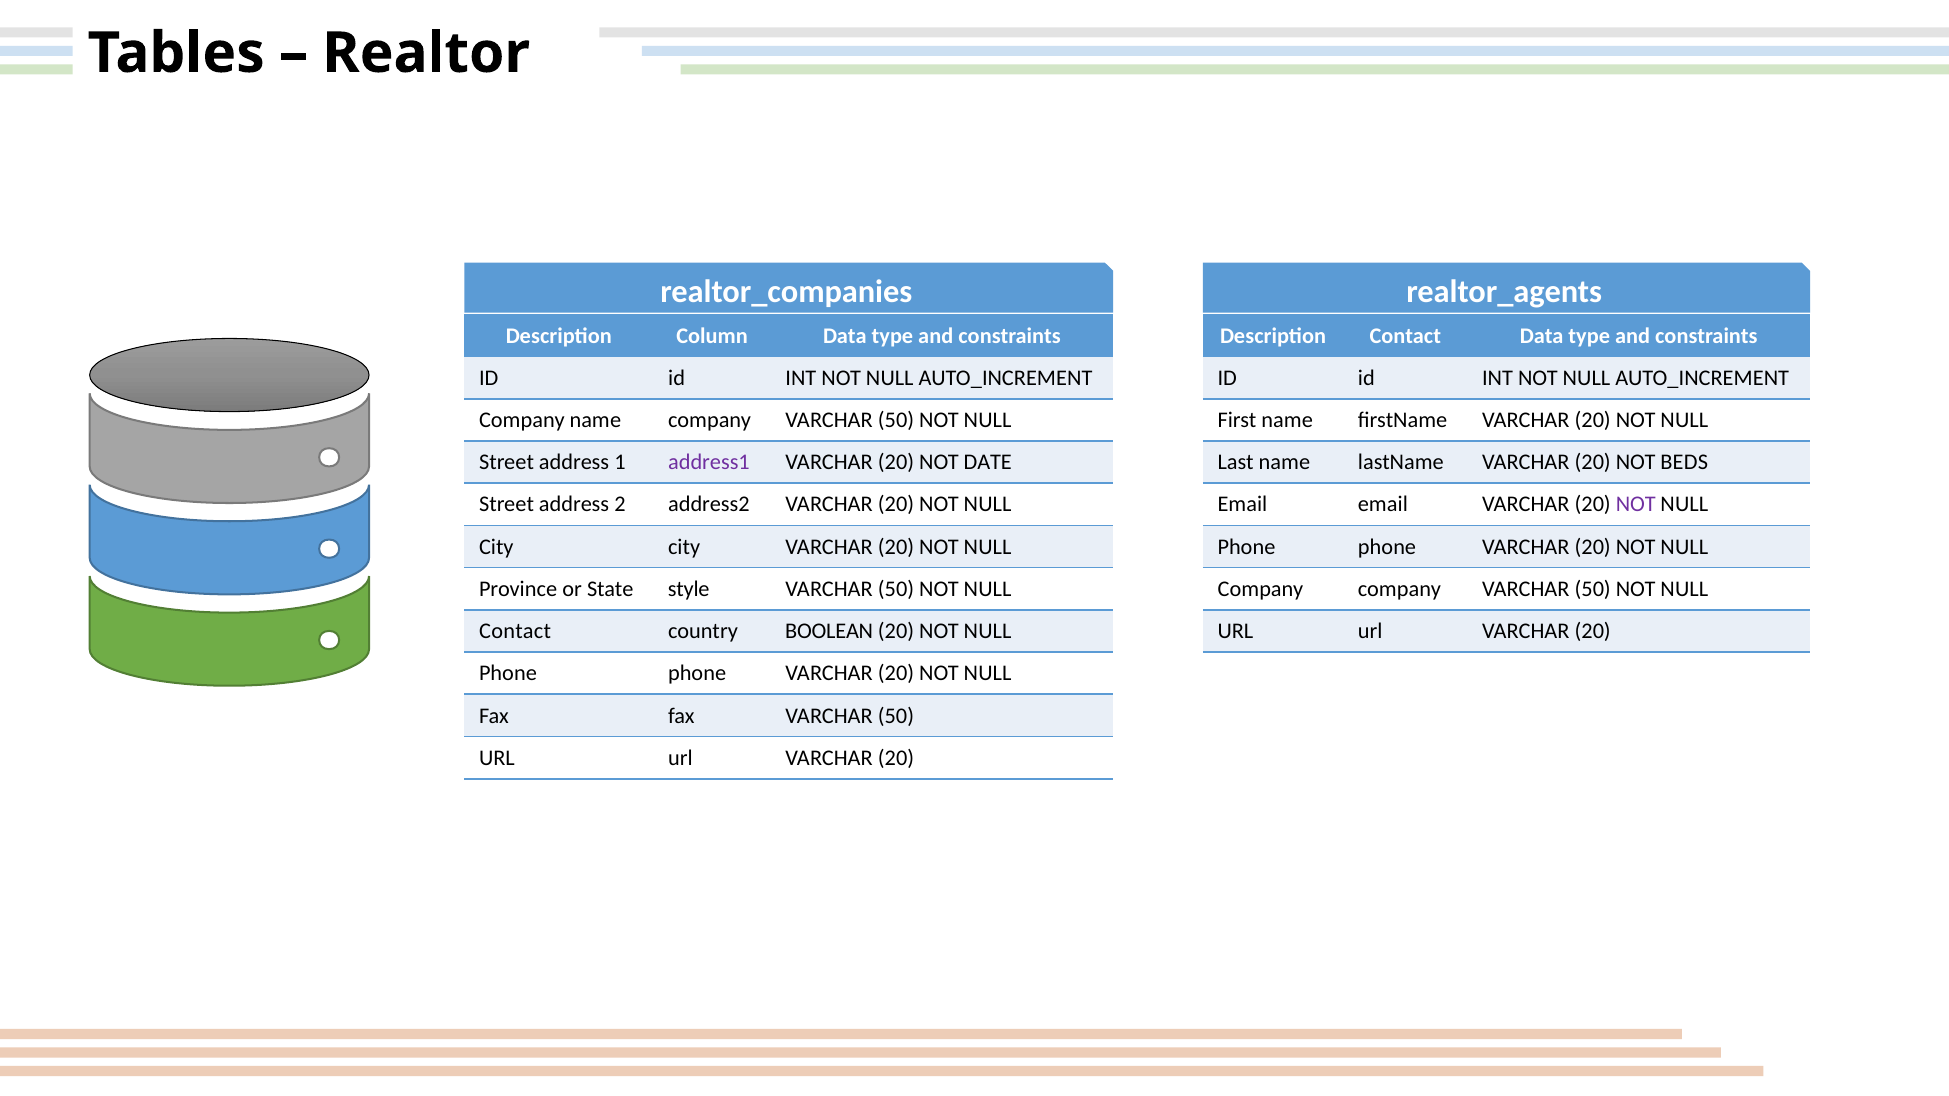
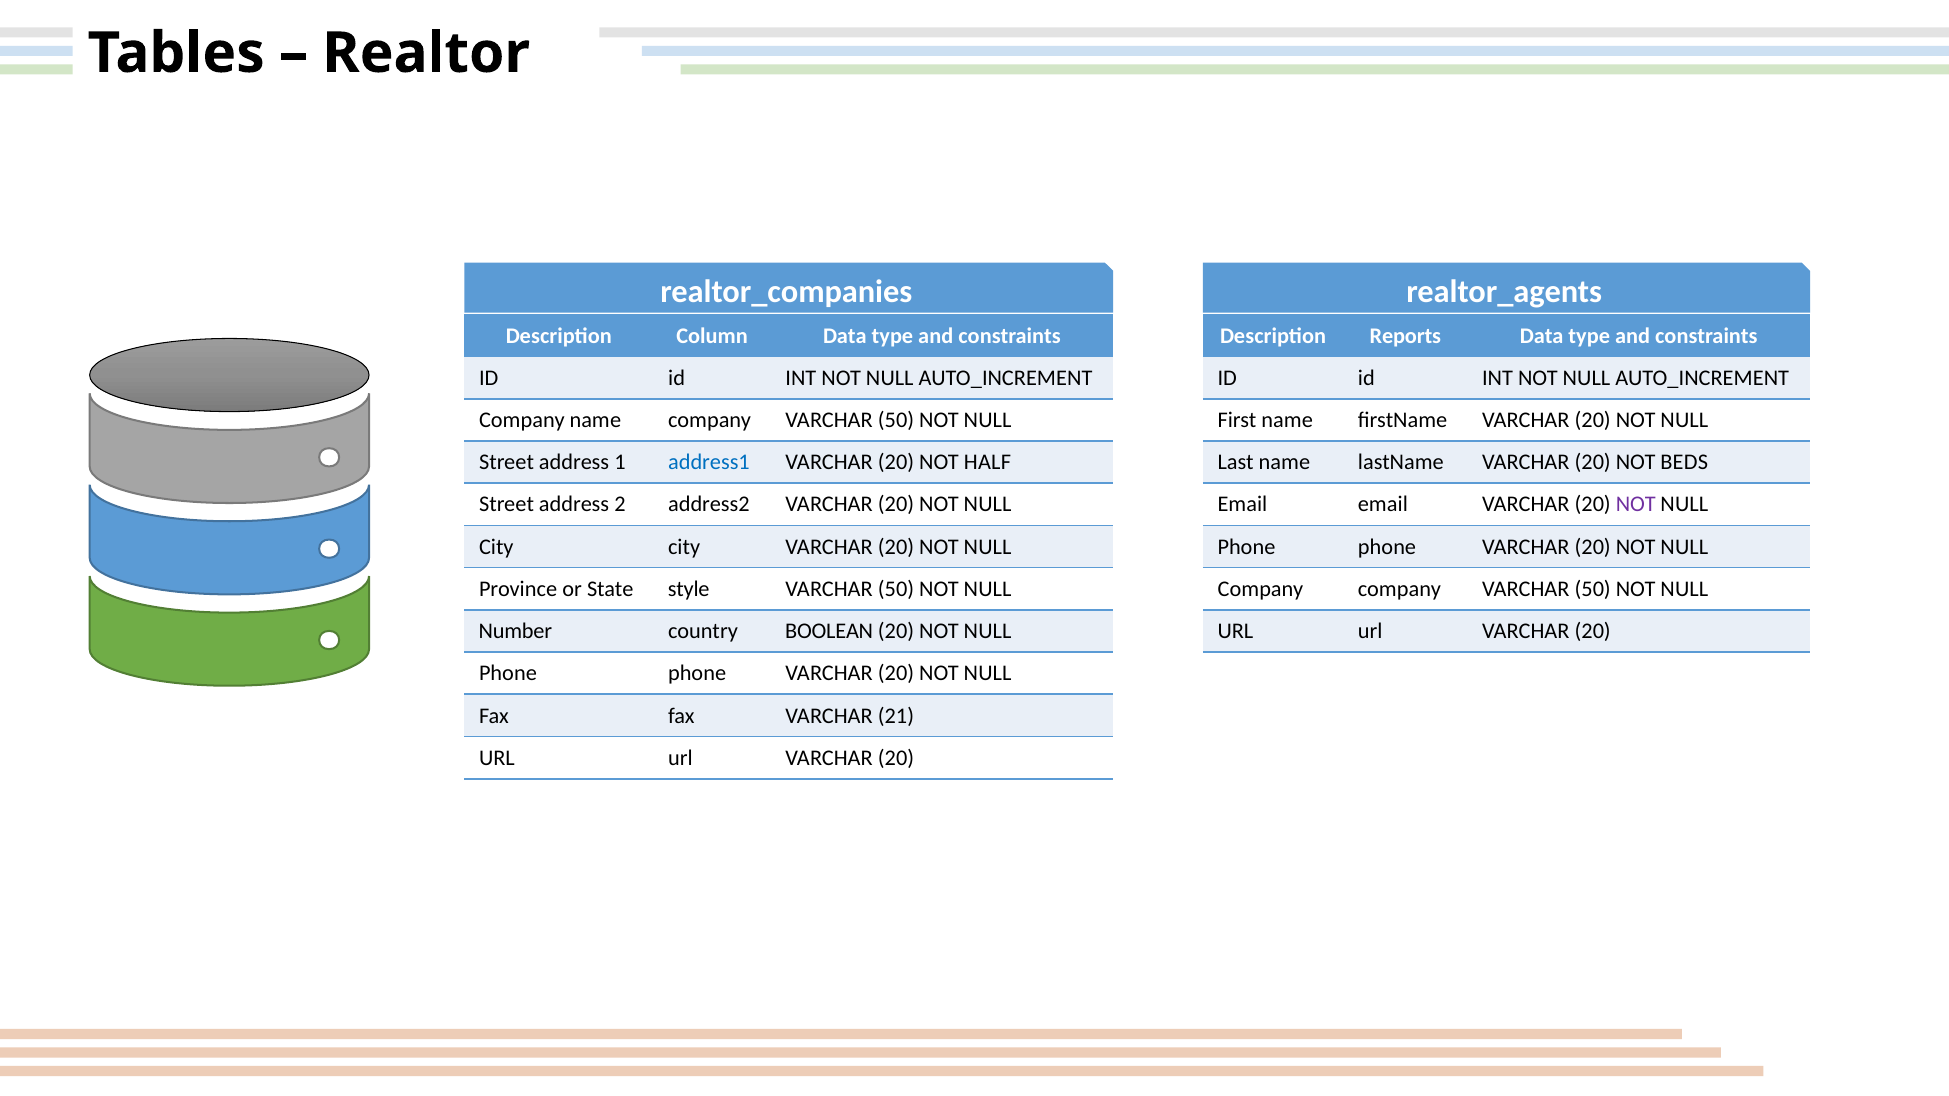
Description Contact: Contact -> Reports
address1 colour: purple -> blue
DATE: DATE -> HALF
Contact at (515, 631): Contact -> Number
fax VARCHAR 50: 50 -> 21
